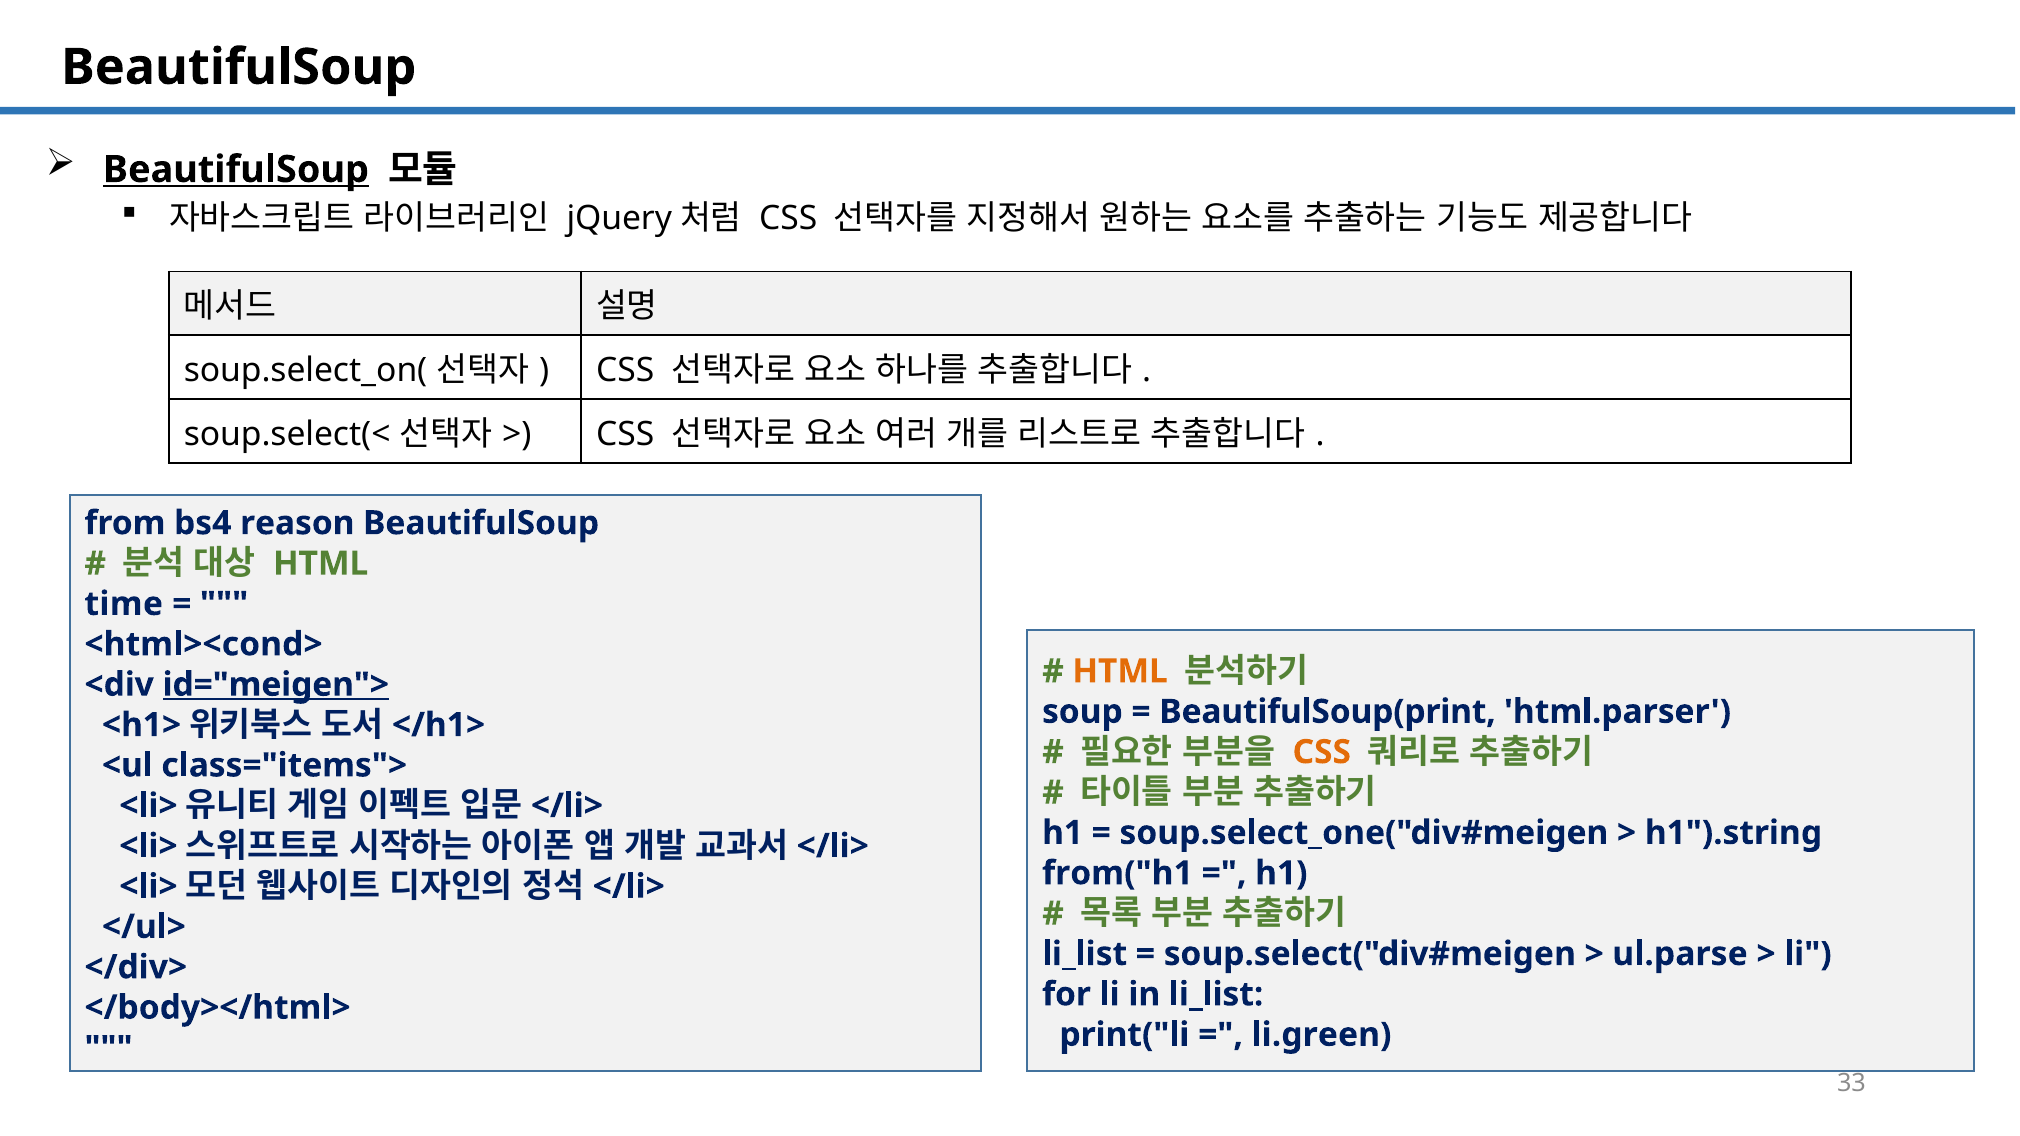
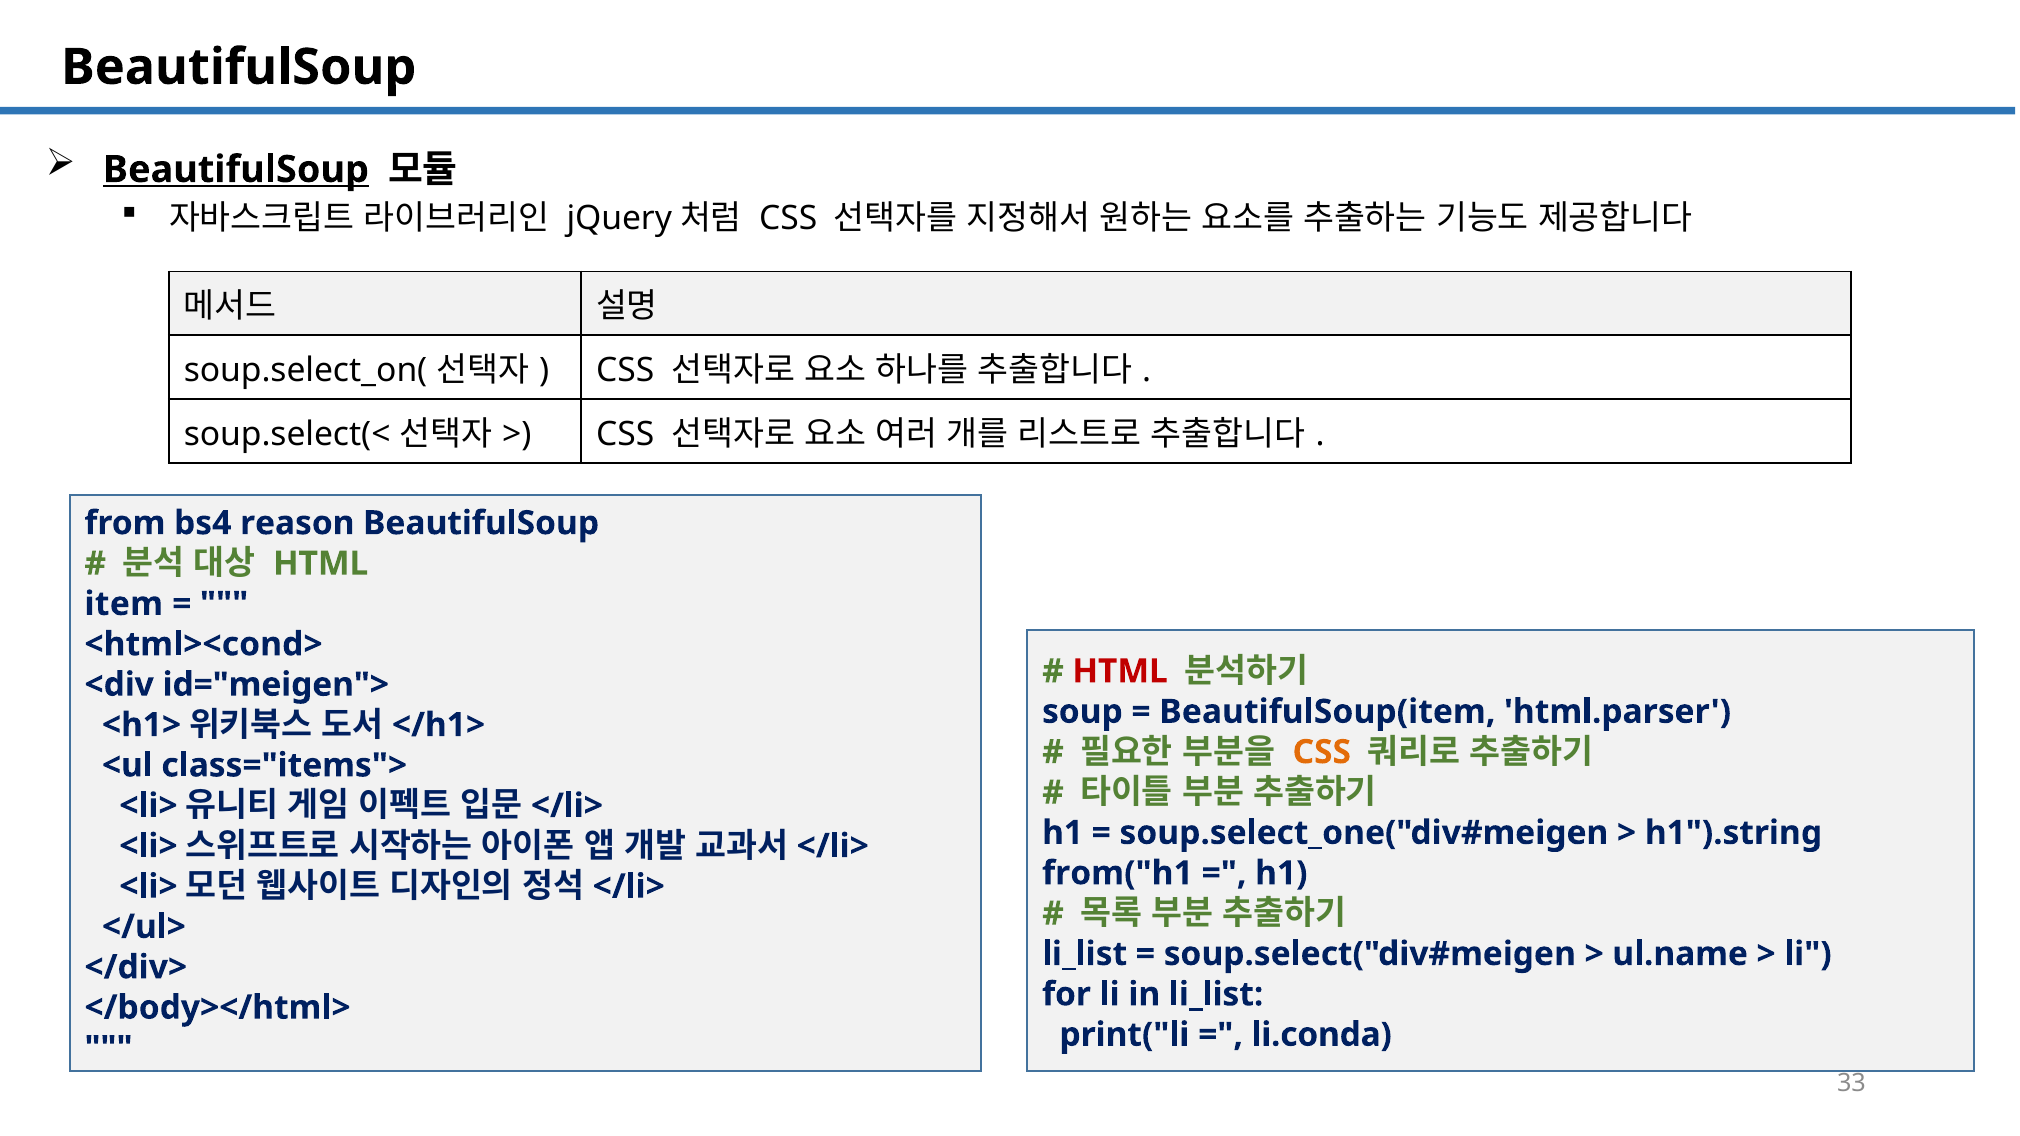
time: time -> item
HTML at (1120, 671) colour: orange -> red
id="meigen"> underline: present -> none
BeautifulSoup(print: BeautifulSoup(print -> BeautifulSoup(item
ul.parse: ul.parse -> ul.name
li.green: li.green -> li.conda
